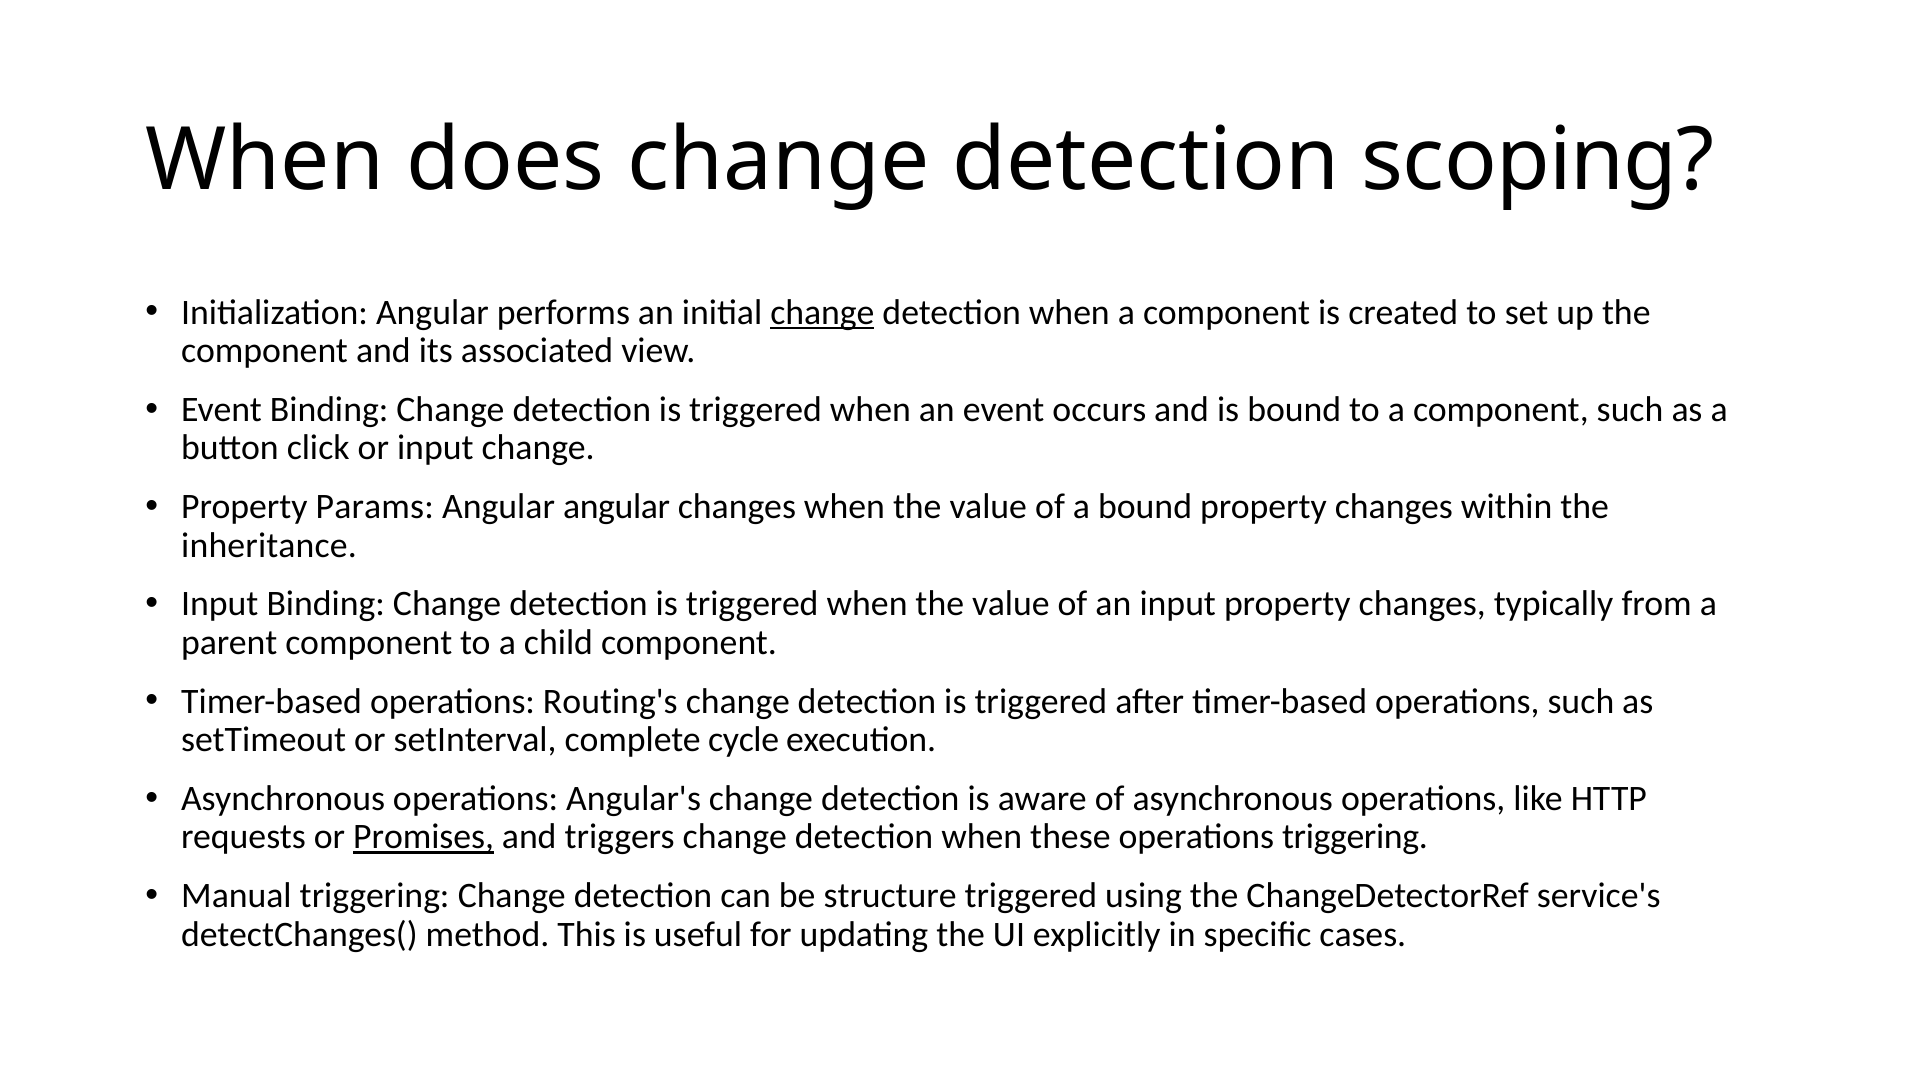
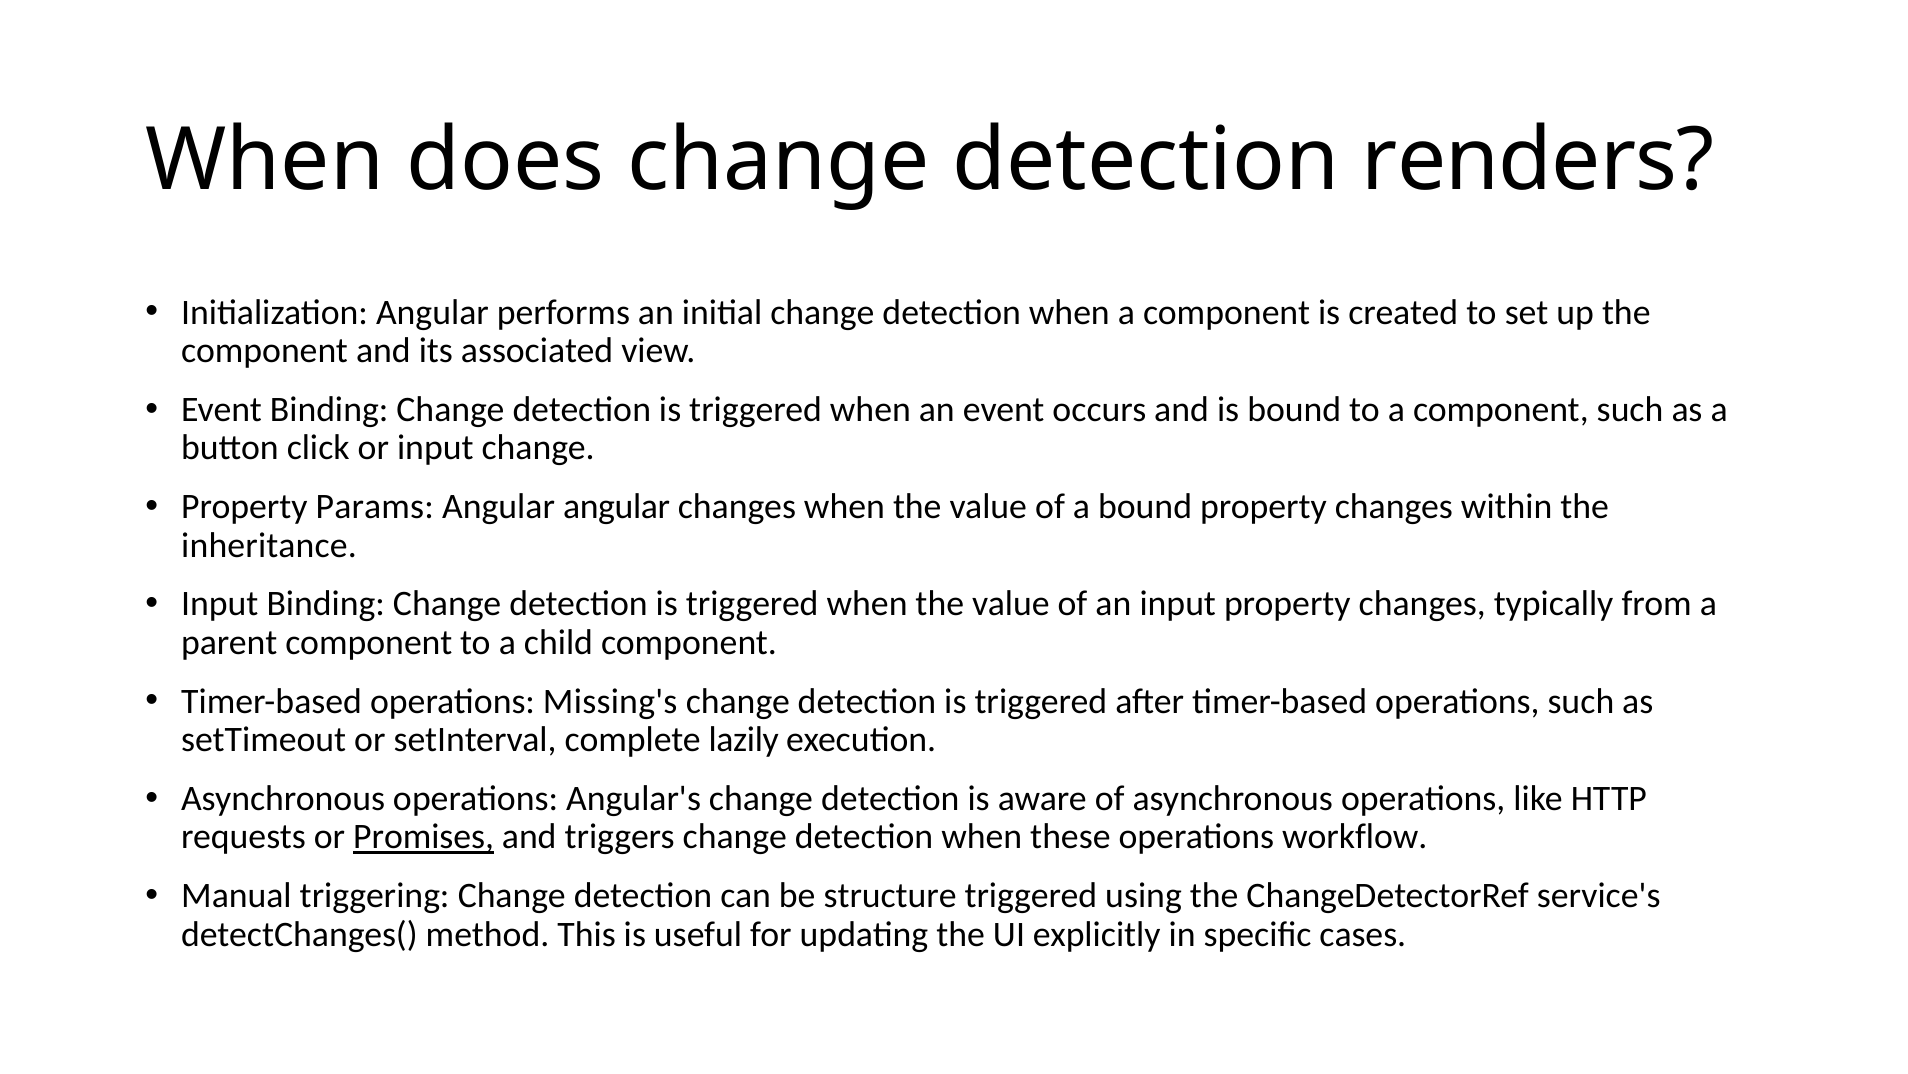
scoping: scoping -> renders
change at (822, 312) underline: present -> none
Routing's: Routing's -> Missing's
cycle: cycle -> lazily
operations triggering: triggering -> workflow
